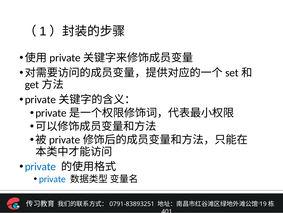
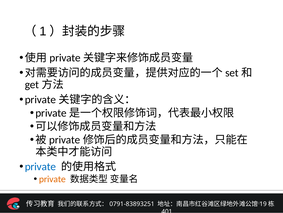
private at (52, 179) colour: blue -> orange
